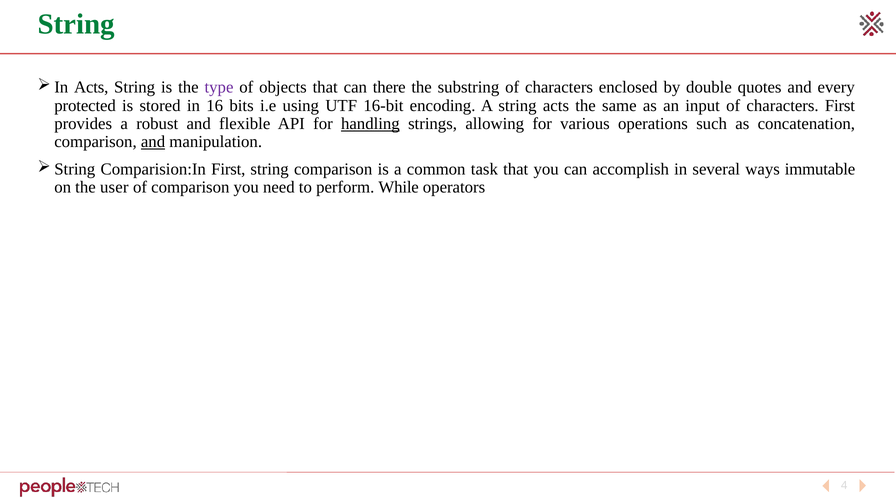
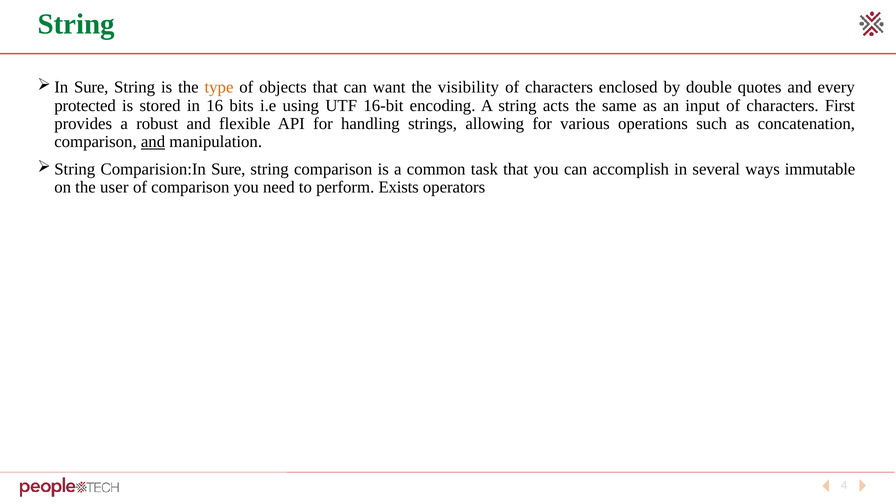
Acts at (91, 87): Acts -> Sure
type colour: purple -> orange
there: there -> want
substring: substring -> visibility
handling underline: present -> none
Comparision:In First: First -> Sure
While: While -> Exists
